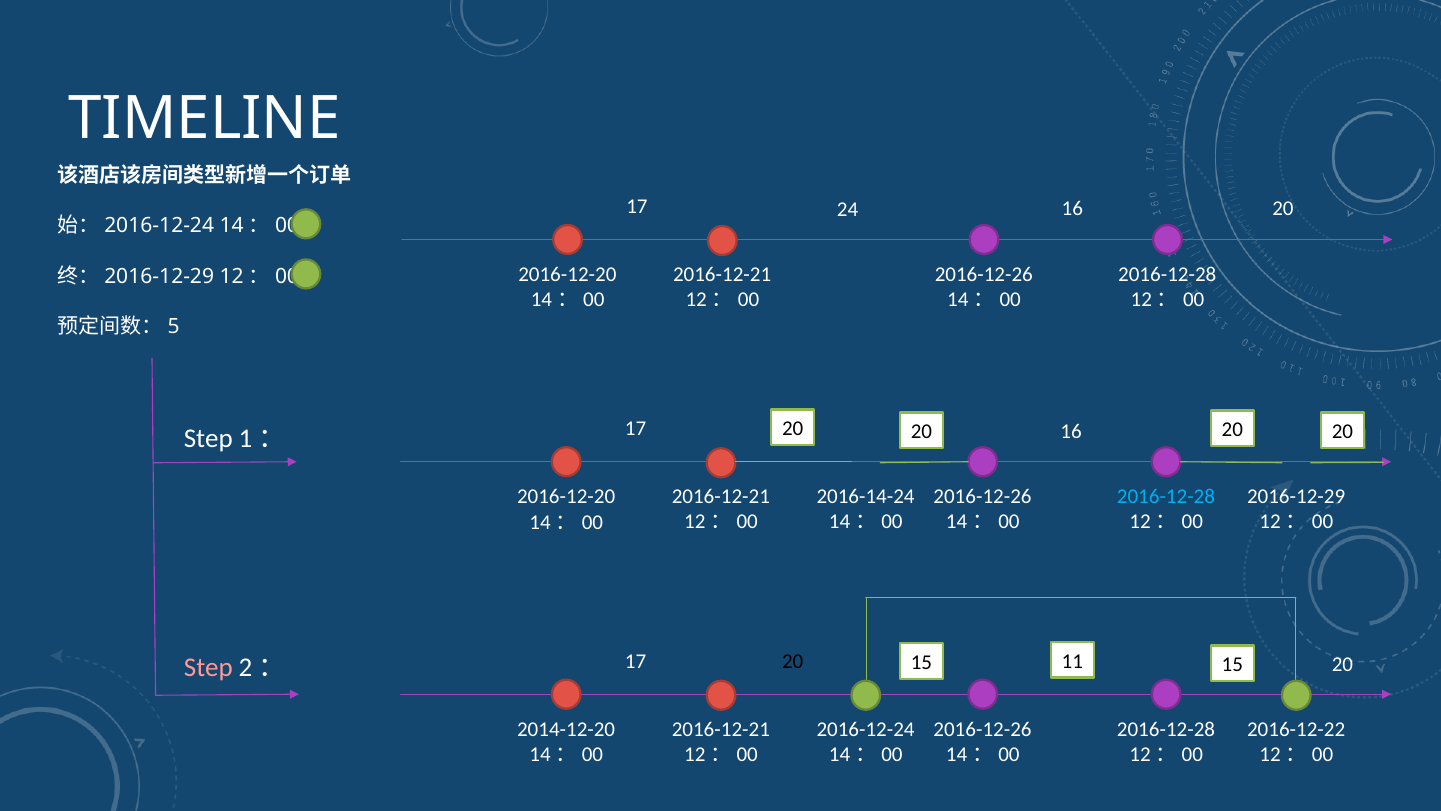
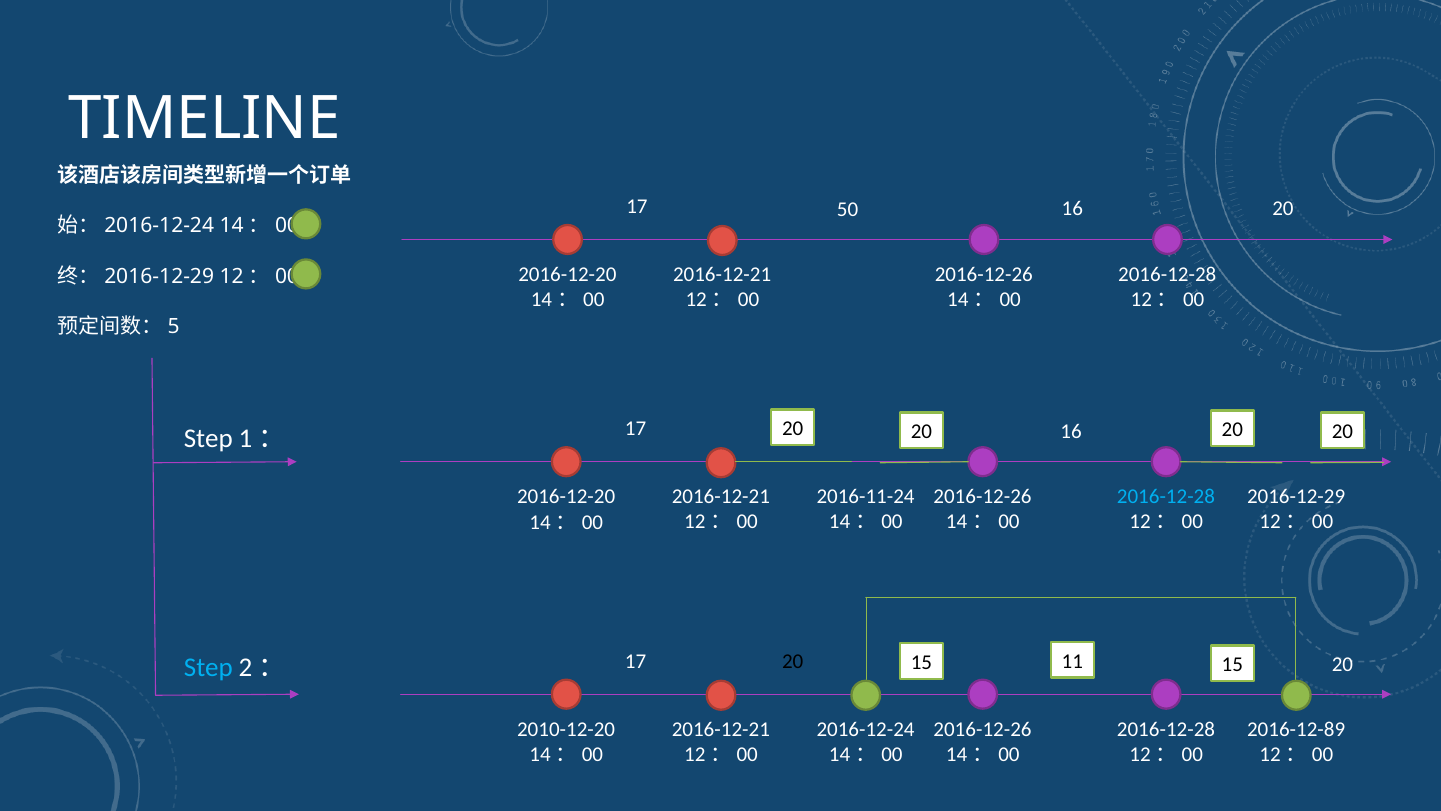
24: 24 -> 50
2016-14-24: 2016-14-24 -> 2016-11-24
Step at (208, 668) colour: pink -> light blue
2016-12-22: 2016-12-22 -> 2016-12-89
2014-12-20: 2014-12-20 -> 2010-12-20
